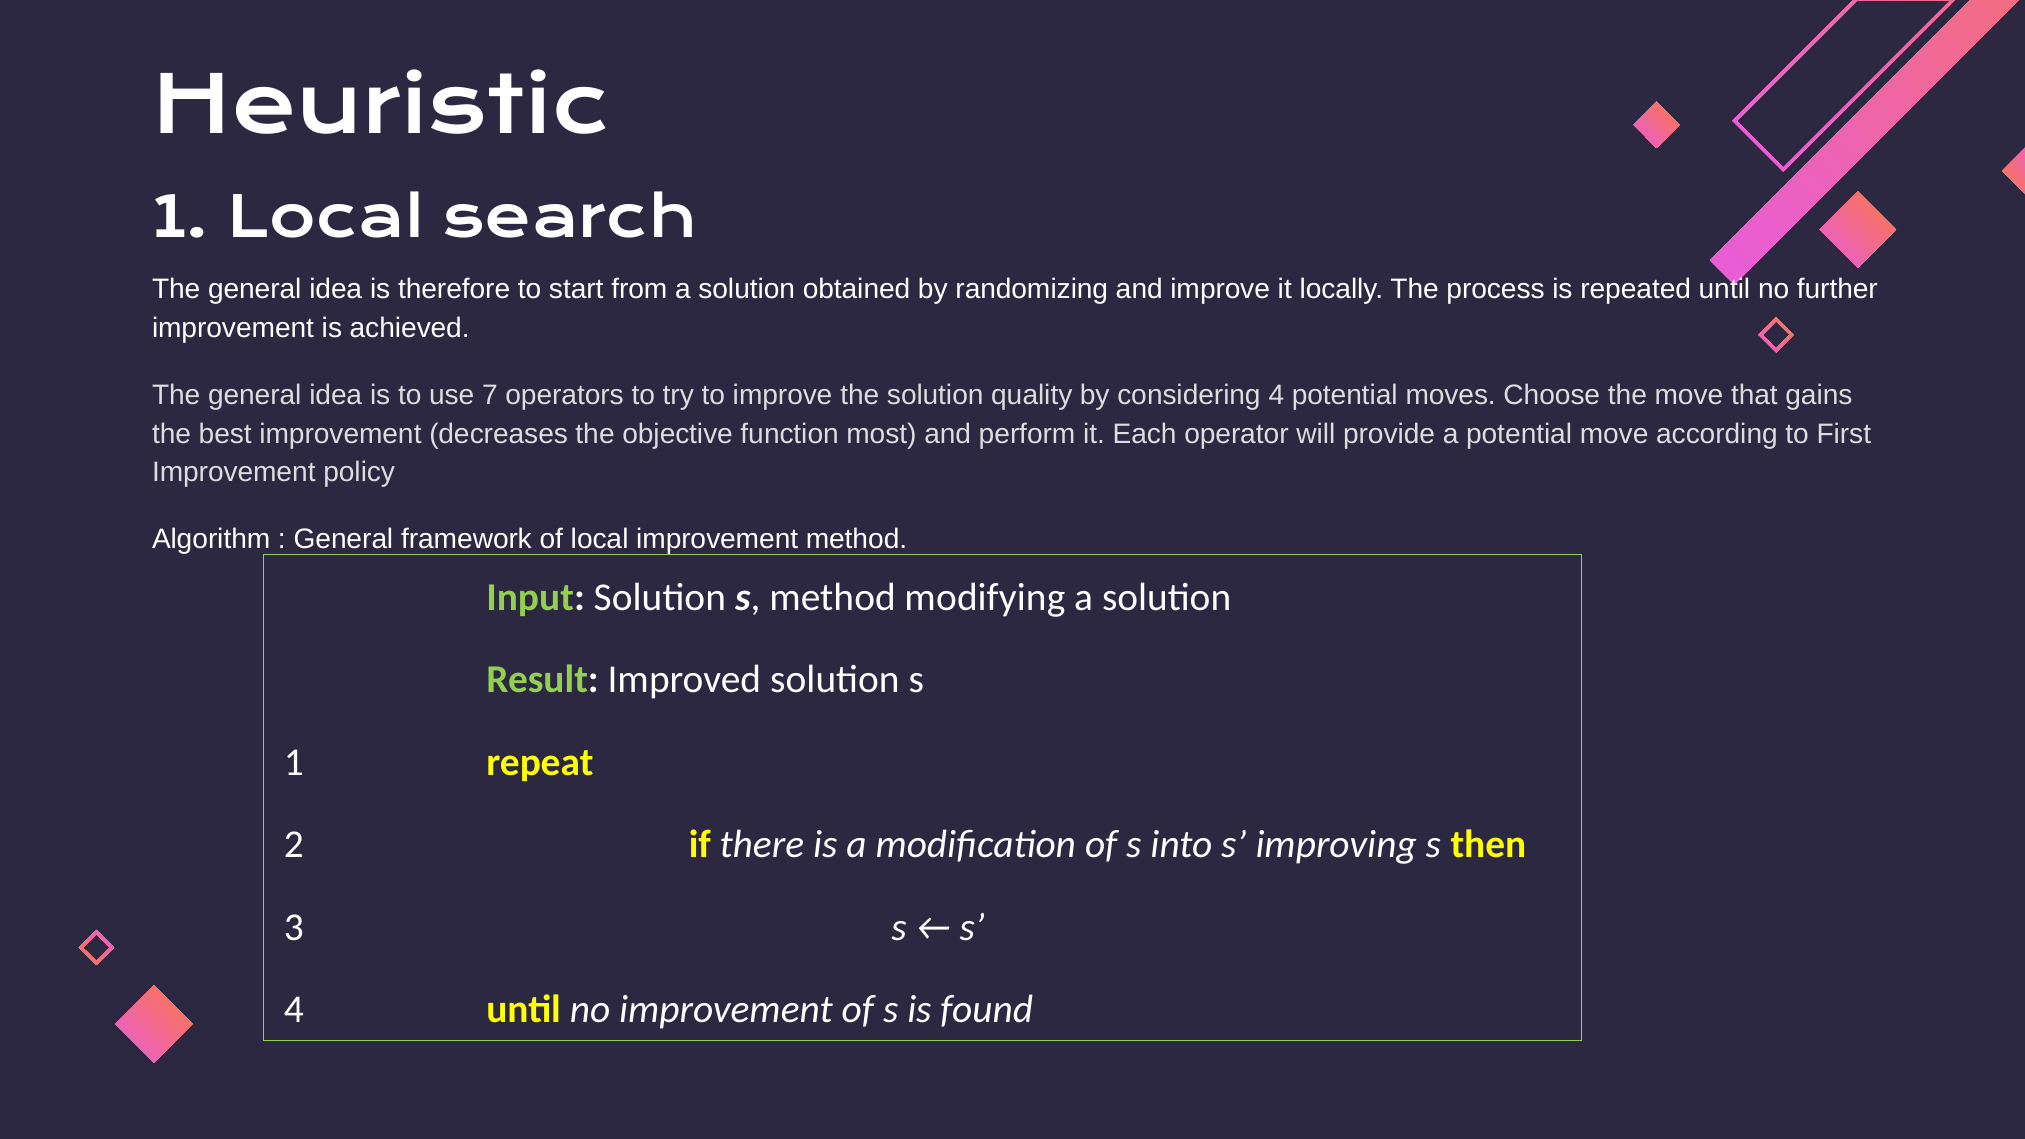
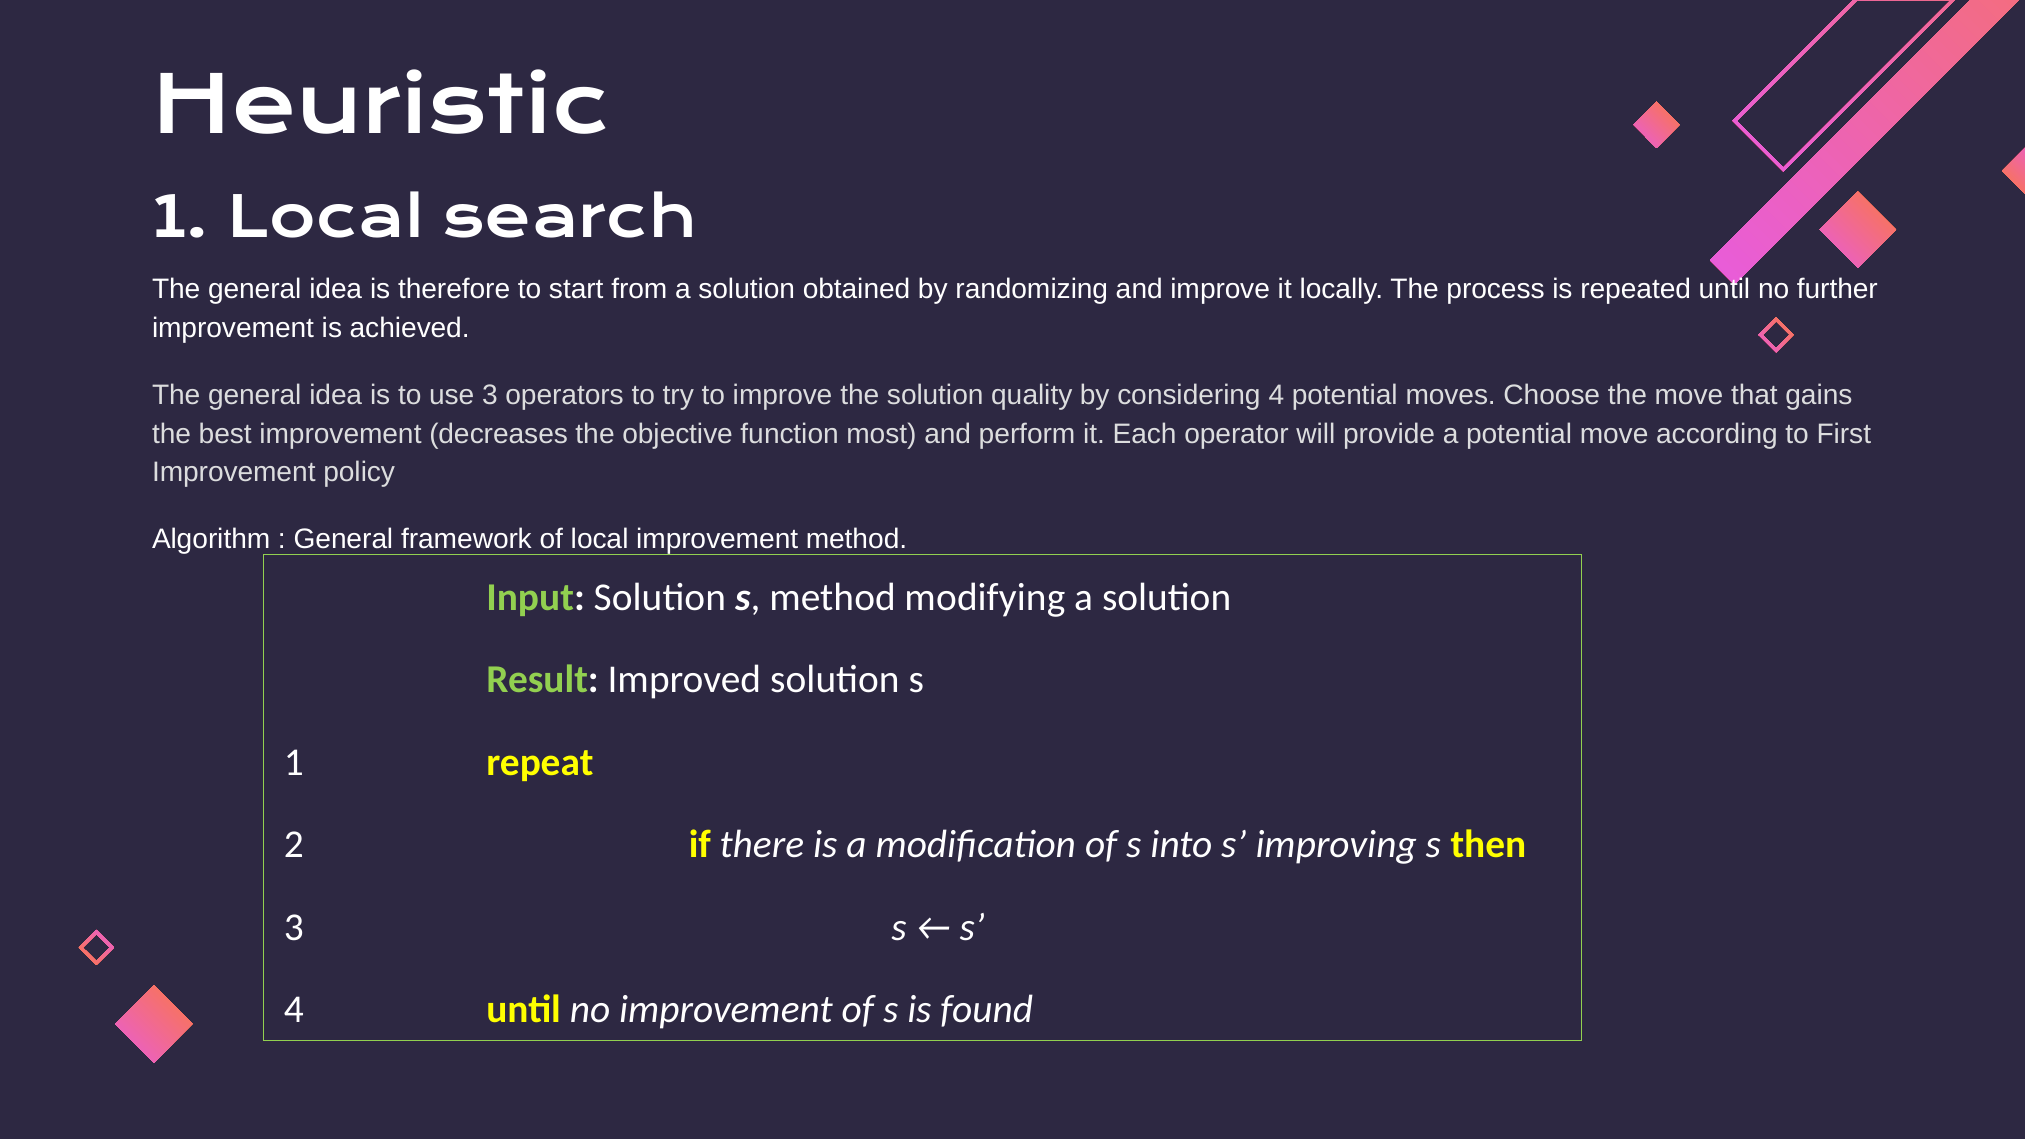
use 7: 7 -> 3
